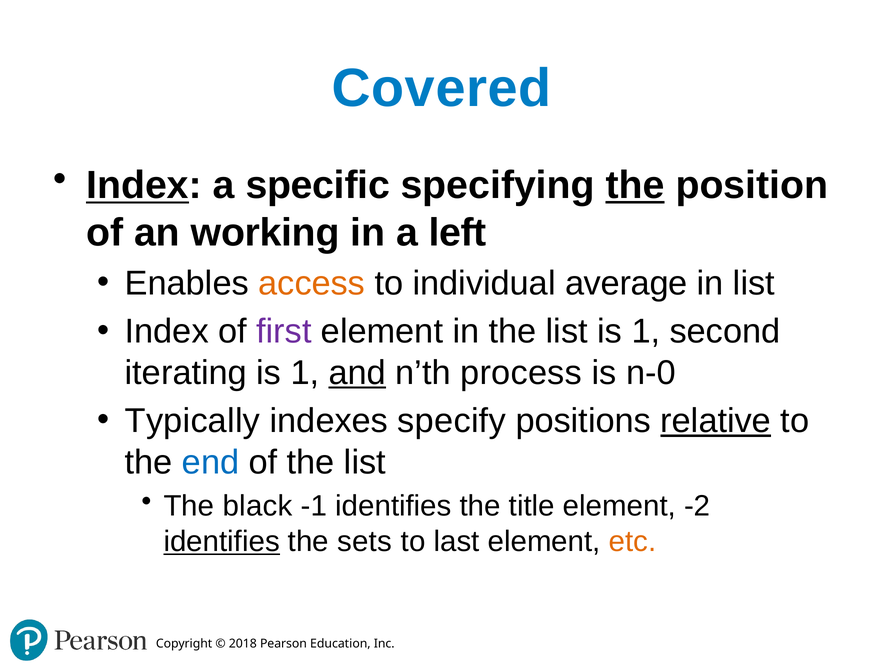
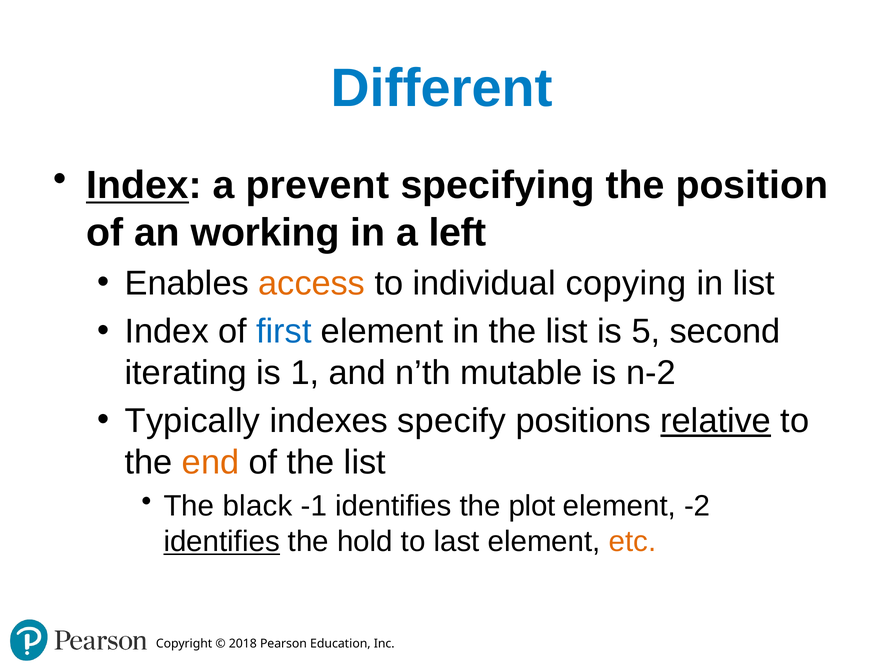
Covered: Covered -> Different
specific: specific -> prevent
the at (635, 185) underline: present -> none
average: average -> copying
first colour: purple -> blue
list is 1: 1 -> 5
and underline: present -> none
process: process -> mutable
n-0: n-0 -> n-2
end colour: blue -> orange
title: title -> plot
sets: sets -> hold
